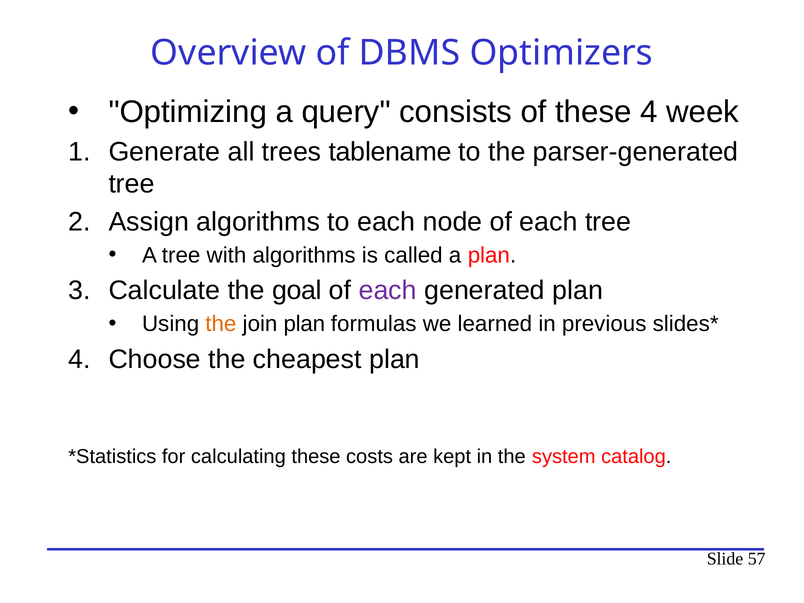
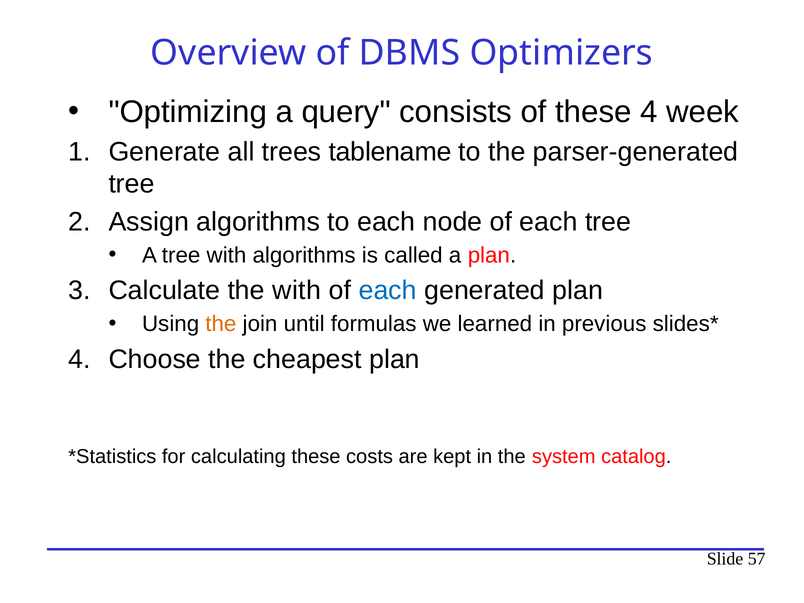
the goal: goal -> with
each at (388, 290) colour: purple -> blue
join plan: plan -> until
